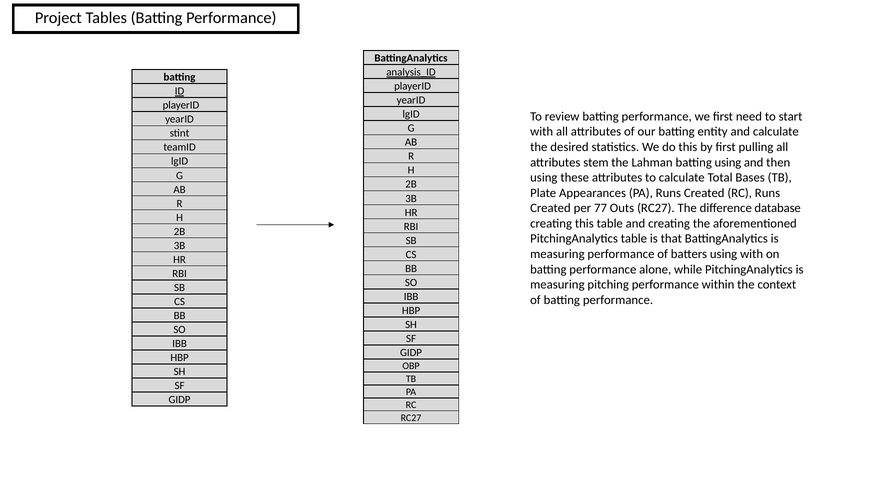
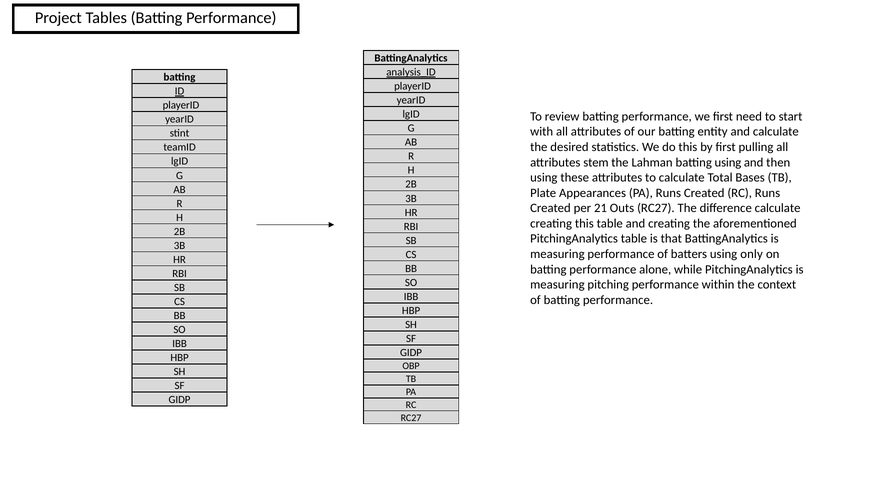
77: 77 -> 21
difference database: database -> calculate
using with: with -> only
